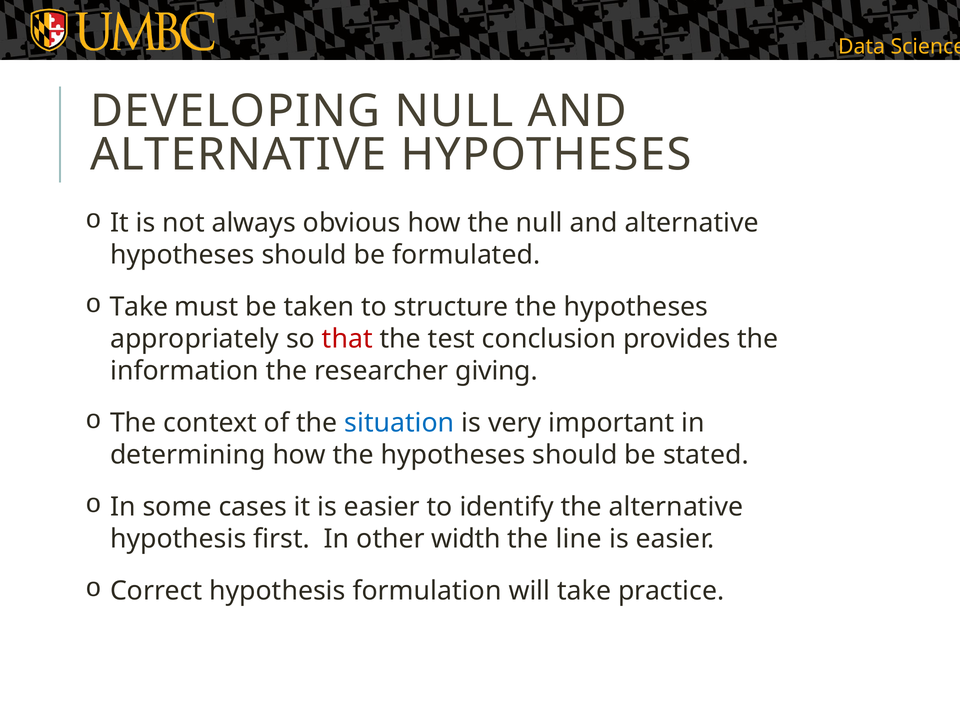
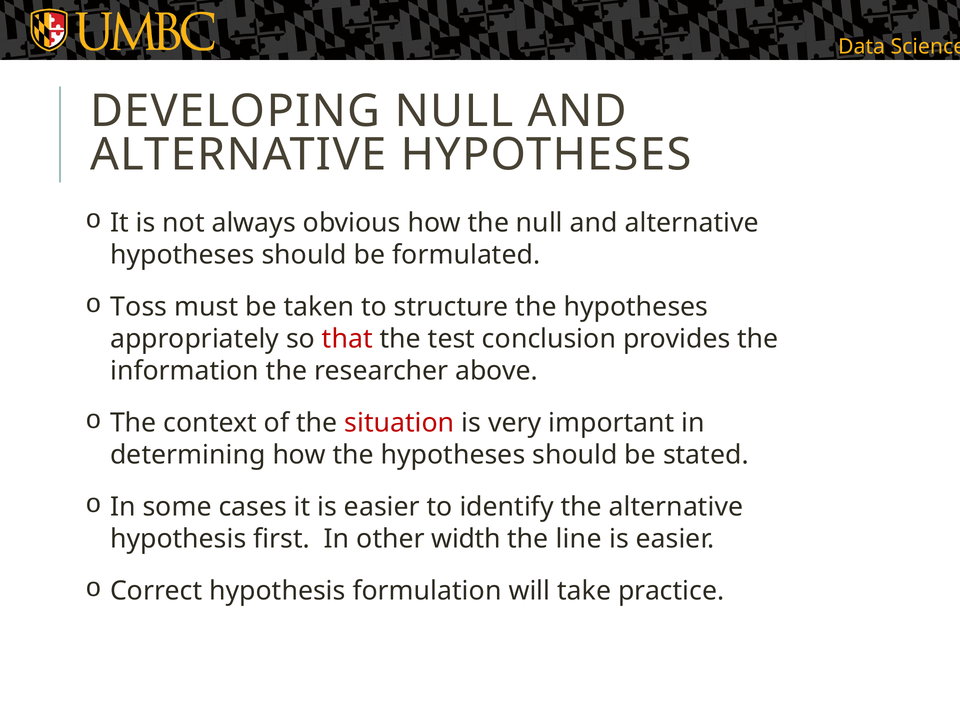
Take at (139, 307): Take -> Toss
giving: giving -> above
situation colour: blue -> red
